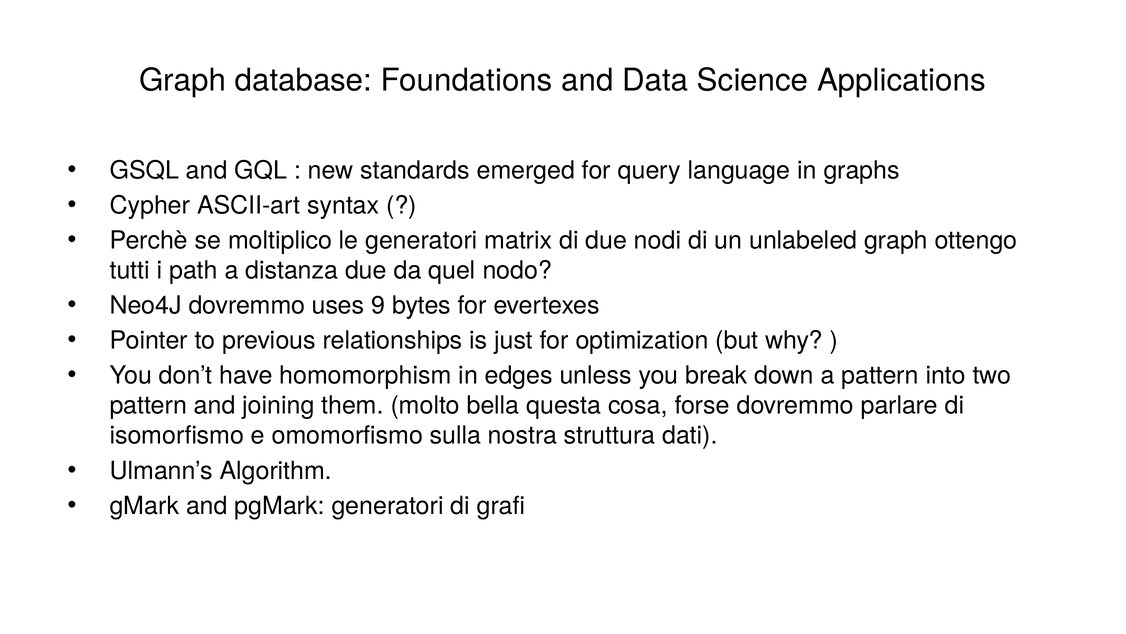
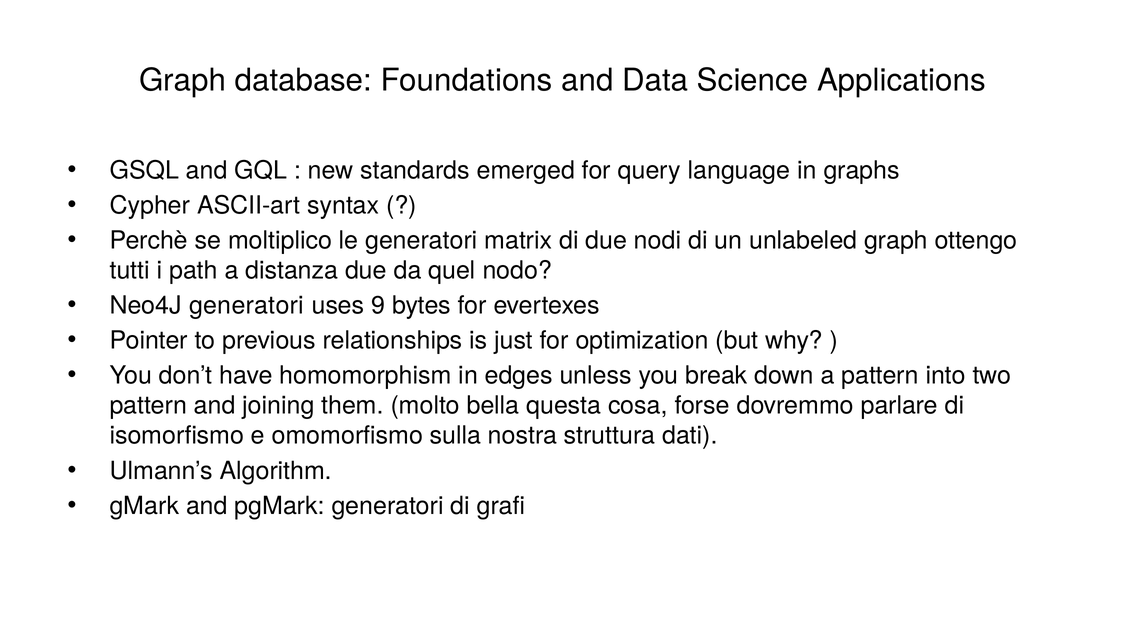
Neo4J dovremmo: dovremmo -> generatori
